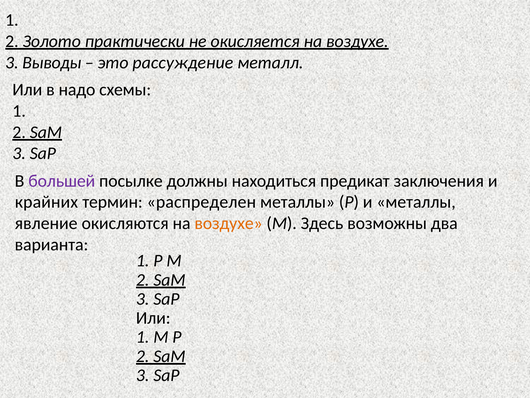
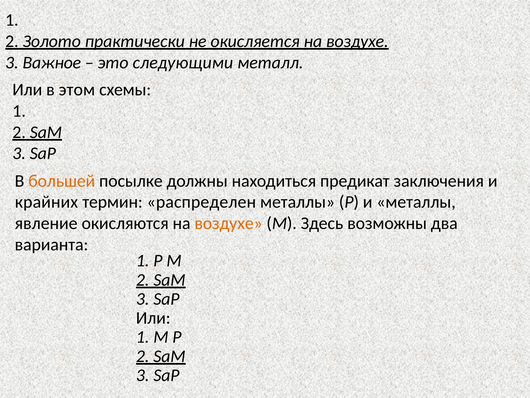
Выводы: Выводы -> Важное
рассуждение: рассуждение -> следующими
надо: надо -> этом
большей colour: purple -> orange
